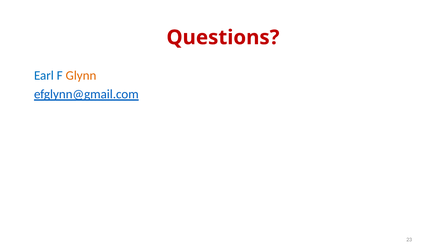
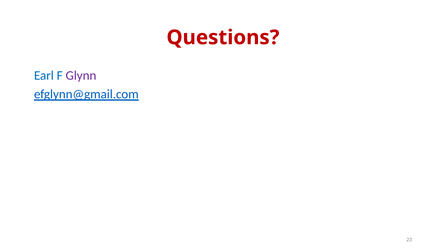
Glynn colour: orange -> purple
